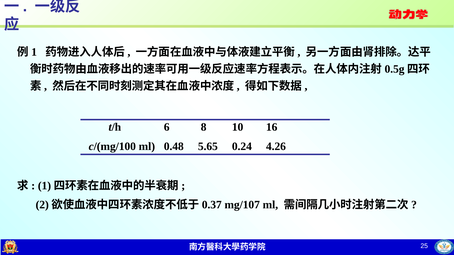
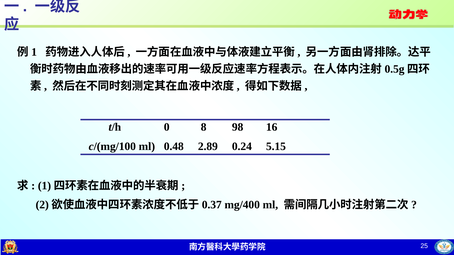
6: 6 -> 0
10: 10 -> 98
5.65: 5.65 -> 2.89
4.26: 4.26 -> 5.15
mg/107: mg/107 -> mg/400
